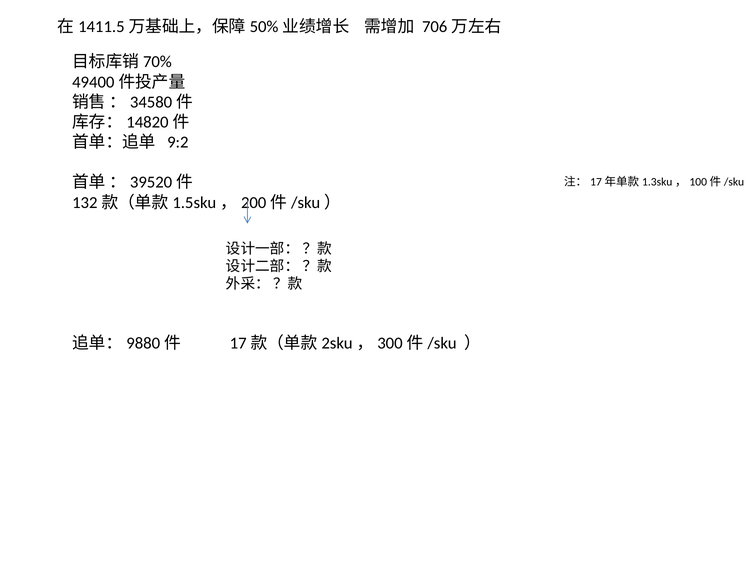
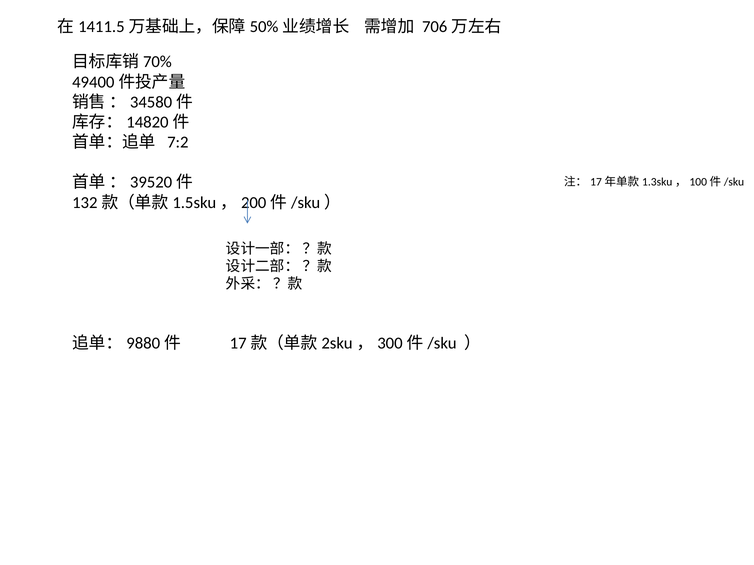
9:2: 9:2 -> 7:2
